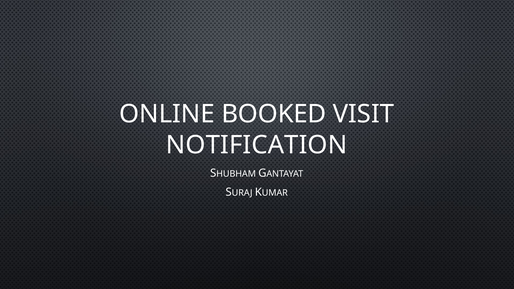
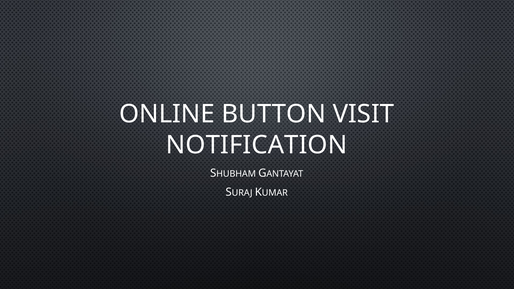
BOOKED: BOOKED -> BUTTON
